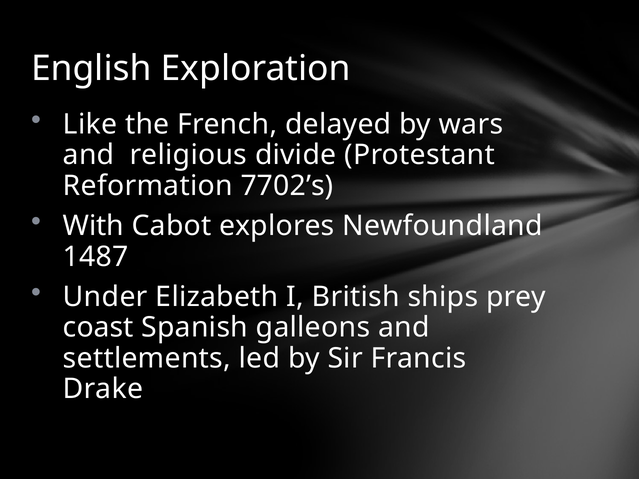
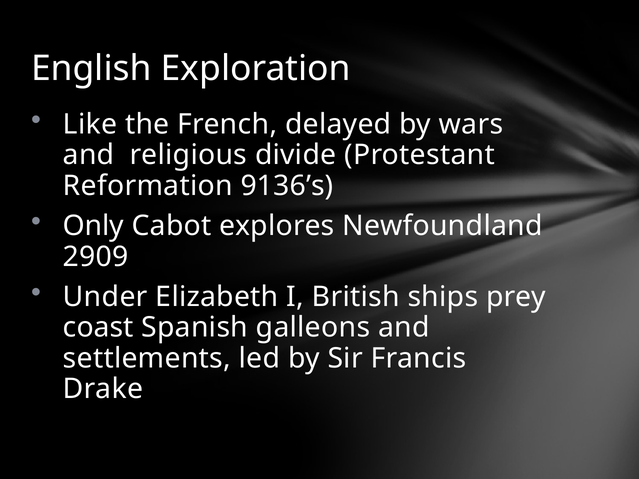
7702’s: 7702’s -> 9136’s
With: With -> Only
1487: 1487 -> 2909
